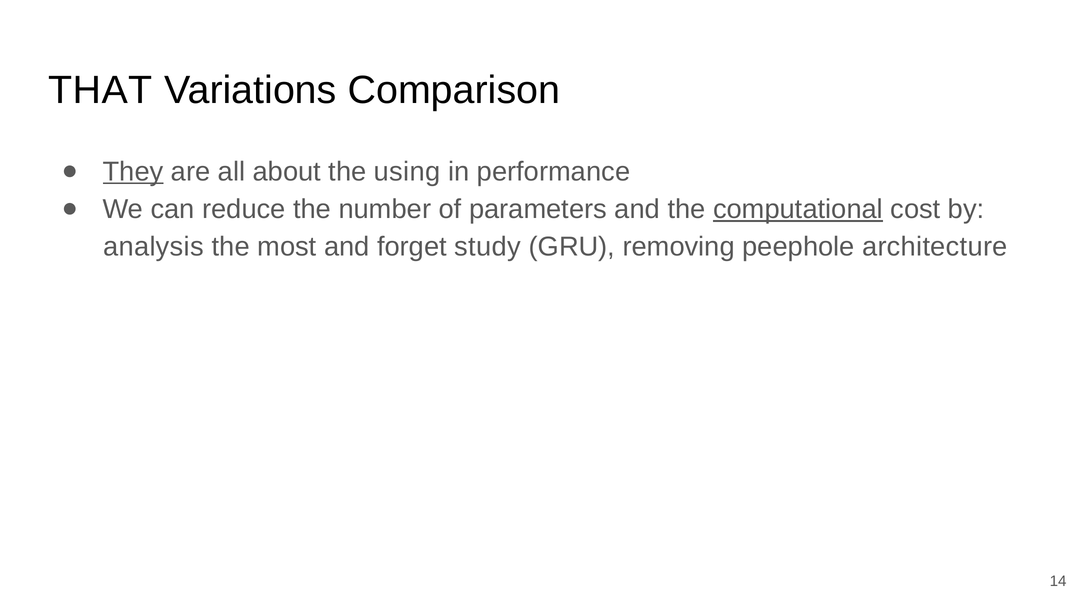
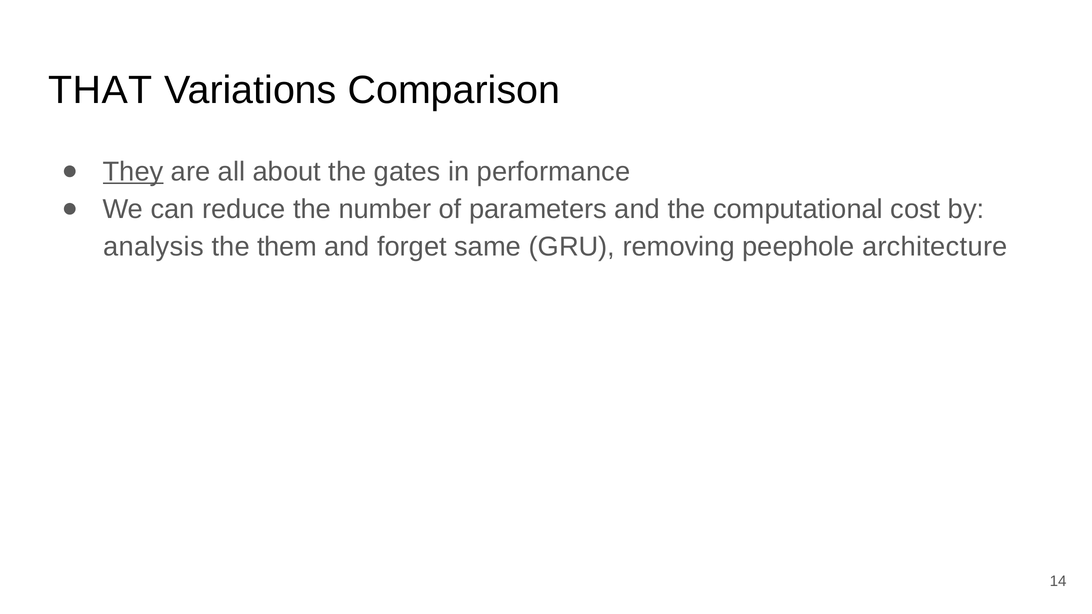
using: using -> gates
computational underline: present -> none
most: most -> them
study: study -> same
